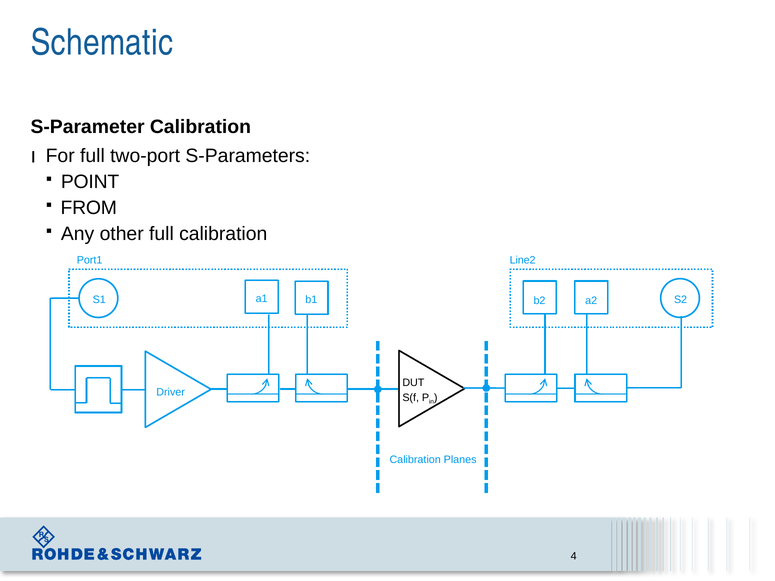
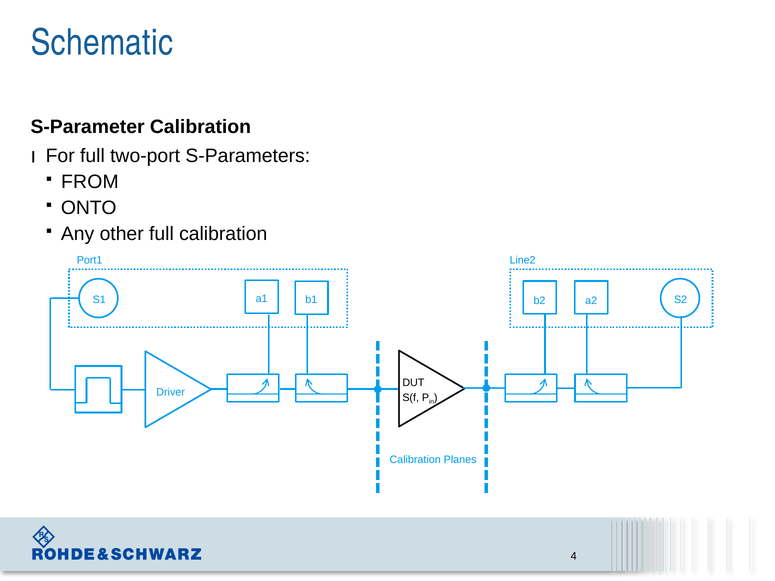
POINT: POINT -> FROM
FROM: FROM -> ONTO
